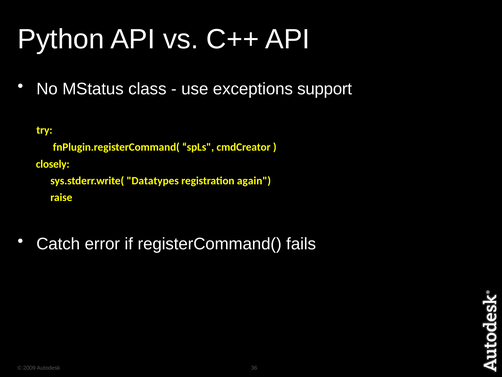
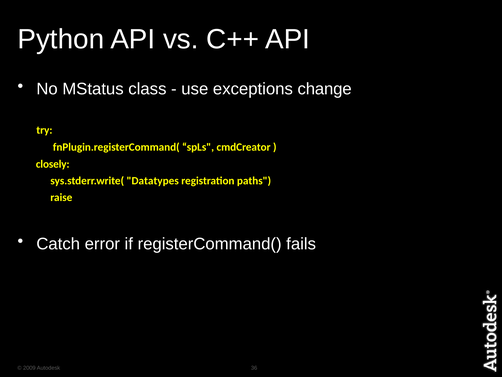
support: support -> change
again: again -> paths
